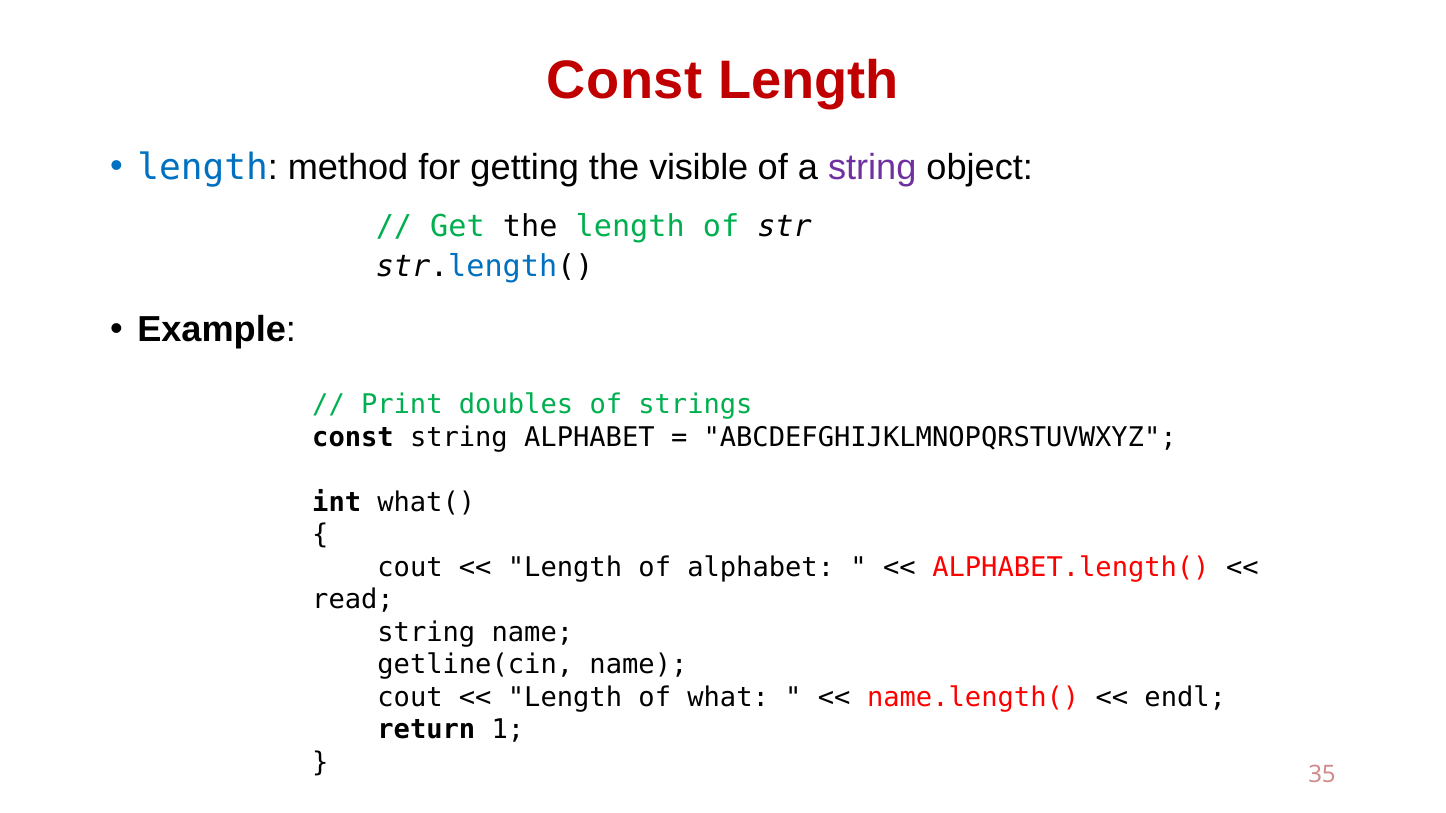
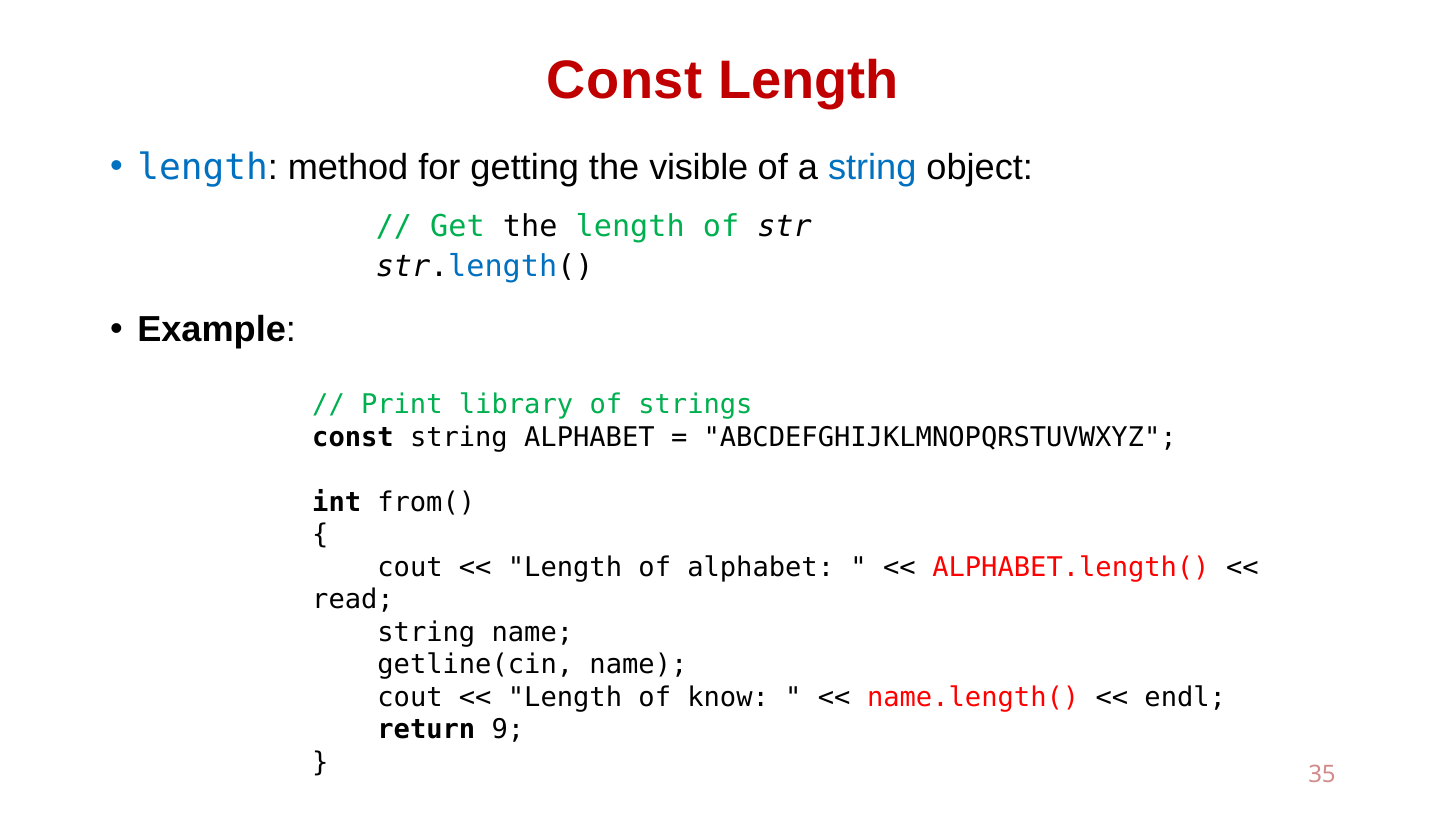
string at (872, 167) colour: purple -> blue
doubles: doubles -> library
what(: what( -> from(
what: what -> know
1: 1 -> 9
